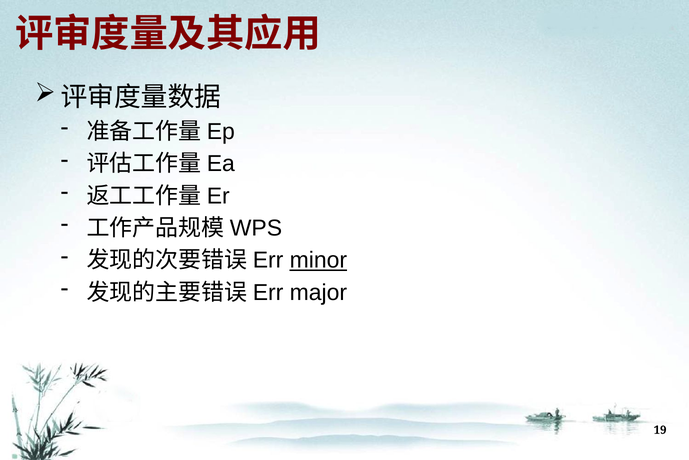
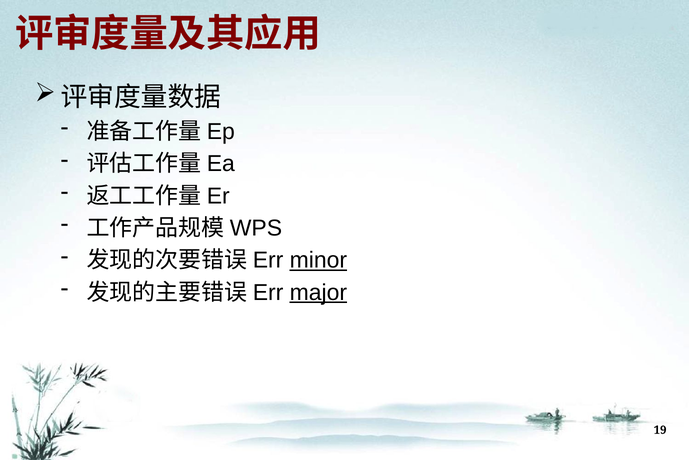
major underline: none -> present
